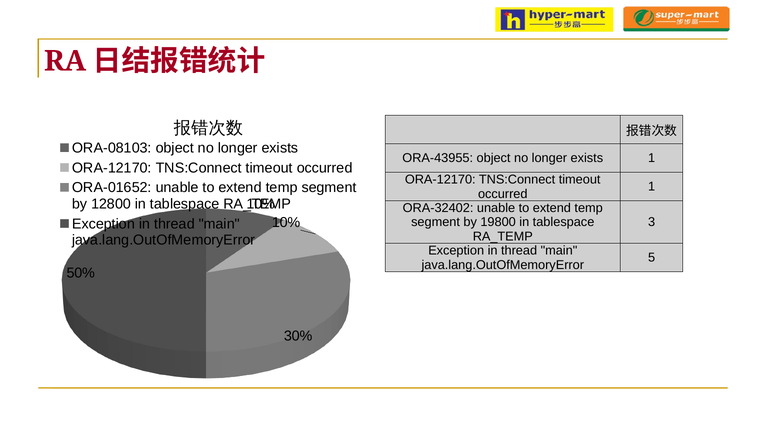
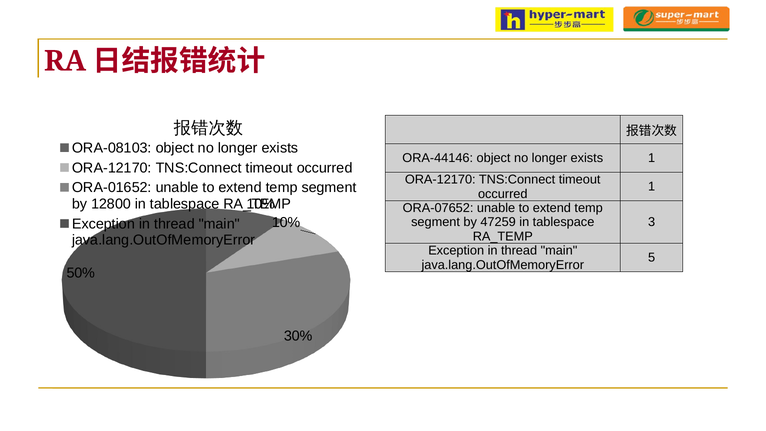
ORA-43955: ORA-43955 -> ORA-44146
ORA-32402: ORA-32402 -> ORA-07652
19800: 19800 -> 47259
